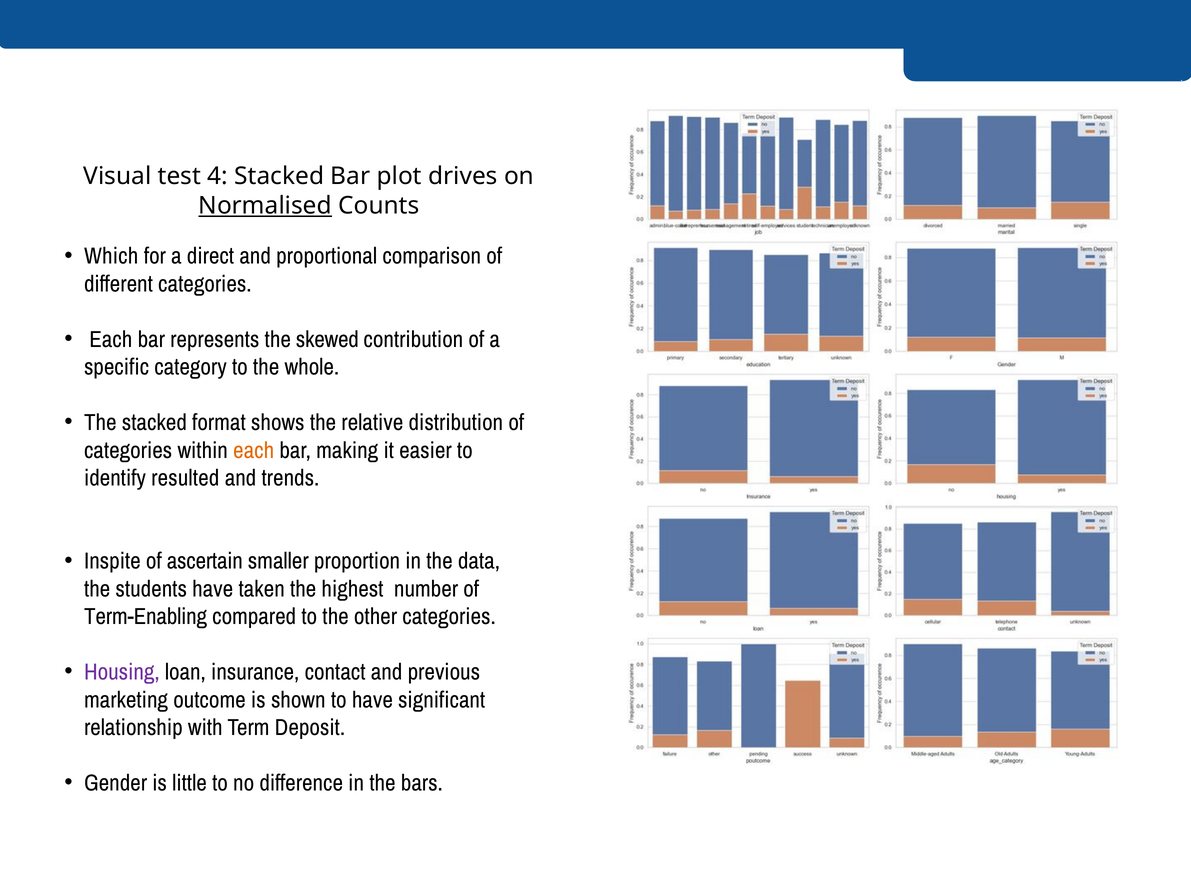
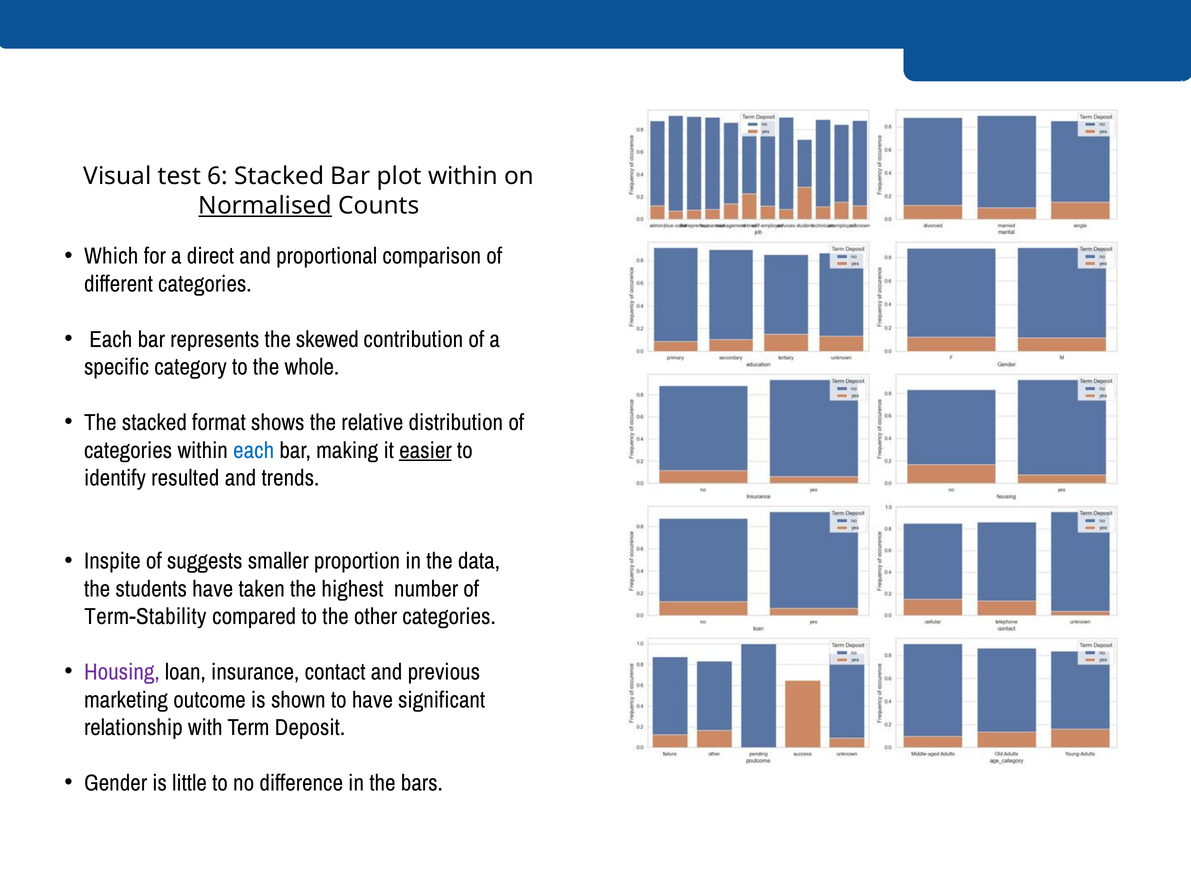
4: 4 -> 6
plot drives: drives -> within
each at (254, 451) colour: orange -> blue
easier underline: none -> present
ascertain: ascertain -> suggests
Term-Enabling: Term-Enabling -> Term-Stability
